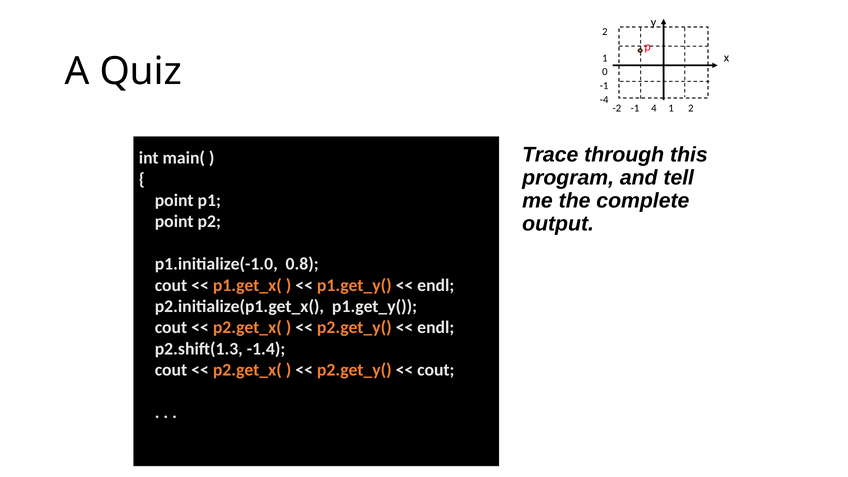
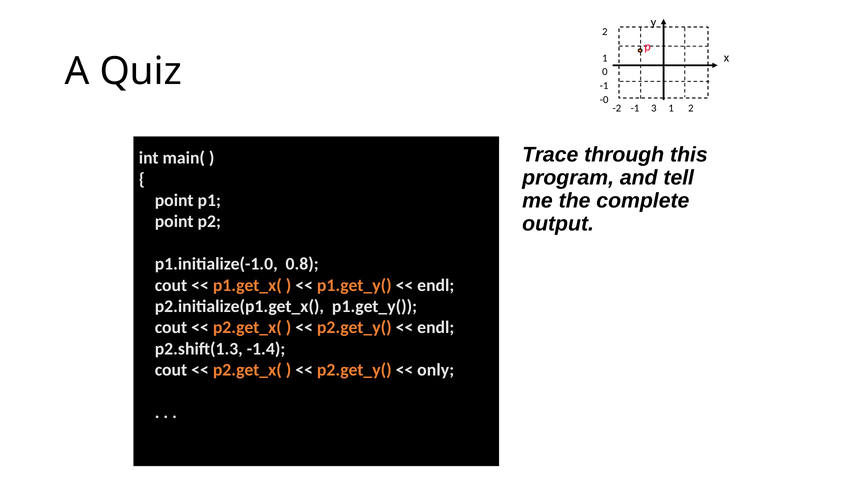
-4: -4 -> -0
4: 4 -> 3
cout at (436, 370): cout -> only
